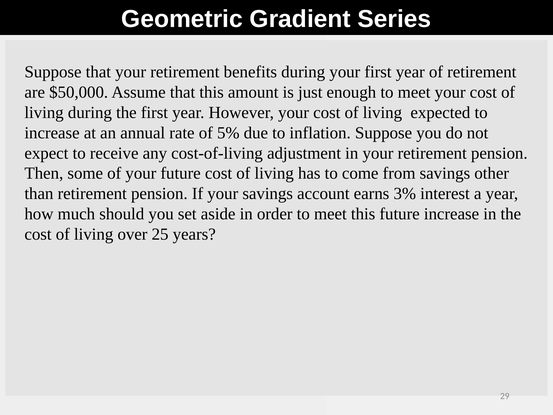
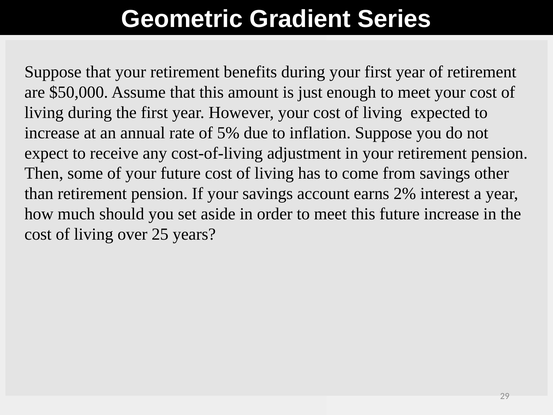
3%: 3% -> 2%
